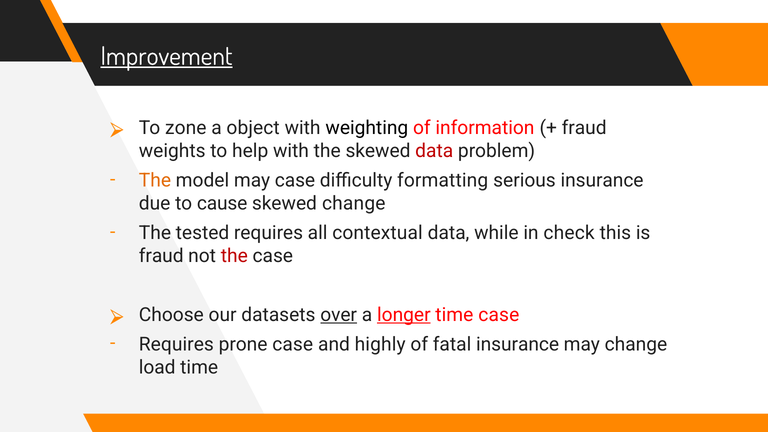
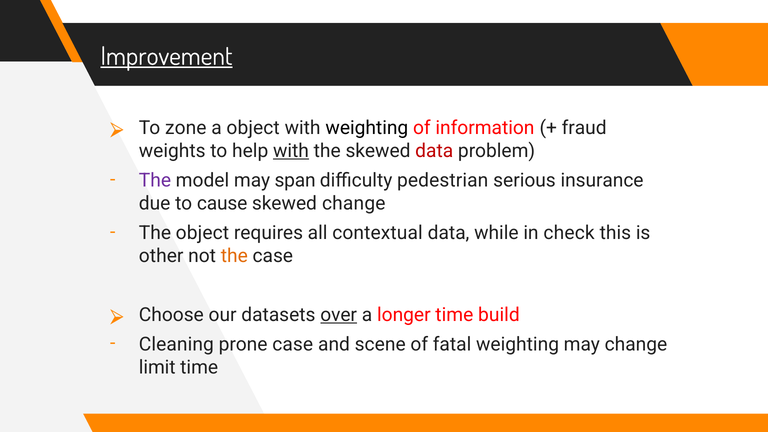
with at (291, 151) underline: none -> present
The at (155, 180) colour: orange -> purple
may case: case -> span
formatting: formatting -> pedestrian
The tested: tested -> object
fraud at (161, 256): fraud -> other
the at (234, 256) colour: red -> orange
longer underline: present -> none
time case: case -> build
Requires at (176, 344): Requires -> Cleaning
highly: highly -> scene
fatal insurance: insurance -> weighting
load: load -> limit
